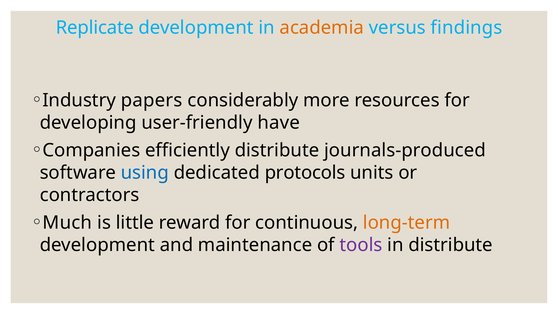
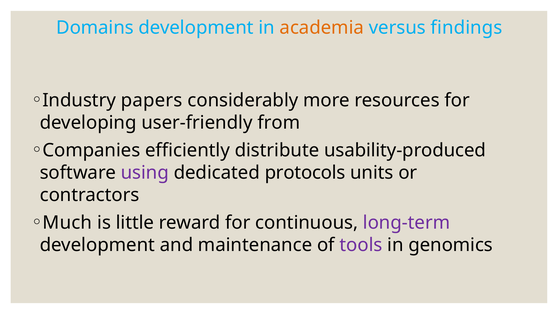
Replicate: Replicate -> Domains
have: have -> from
journals-produced: journals-produced -> usability-produced
using colour: blue -> purple
long-term colour: orange -> purple
in distribute: distribute -> genomics
